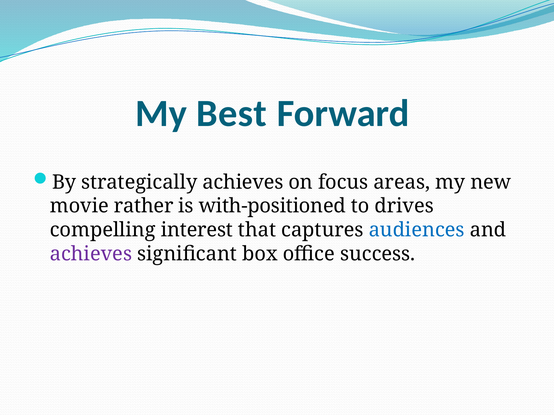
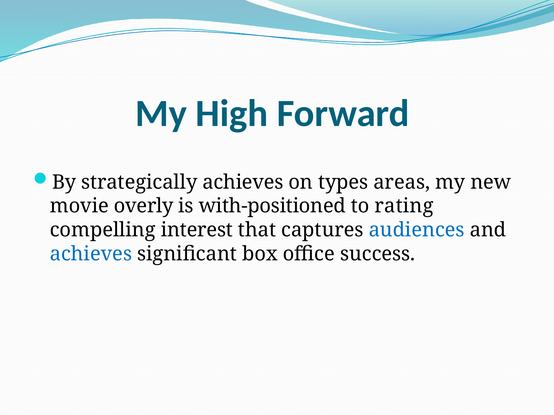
Best: Best -> High
focus: focus -> types
rather: rather -> overly
drives: drives -> rating
achieves at (91, 254) colour: purple -> blue
